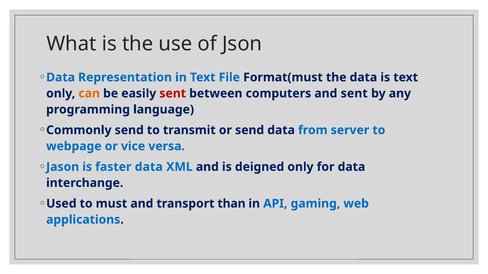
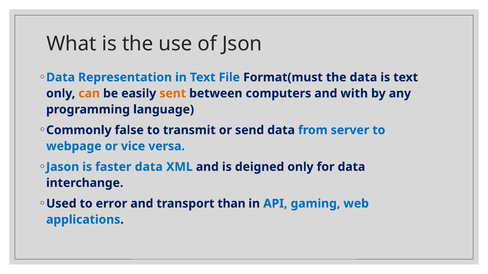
sent at (173, 94) colour: red -> orange
and sent: sent -> with
Commonly send: send -> false
must: must -> error
